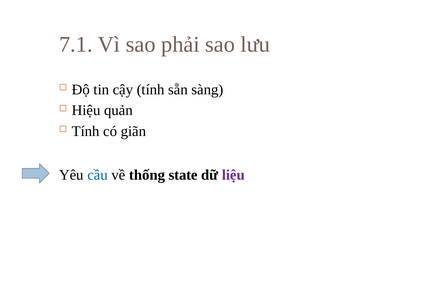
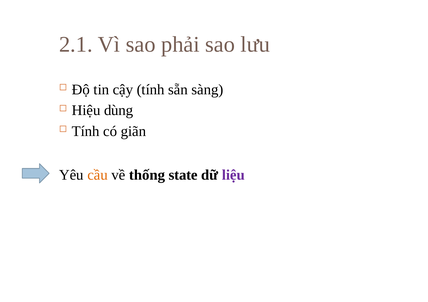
7.1: 7.1 -> 2.1
quản: quản -> dùng
cầu colour: blue -> orange
